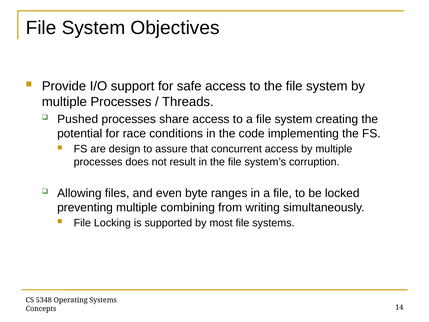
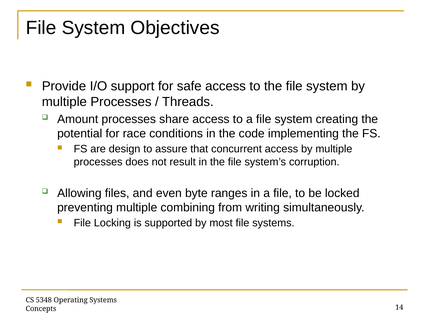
Pushed: Pushed -> Amount
